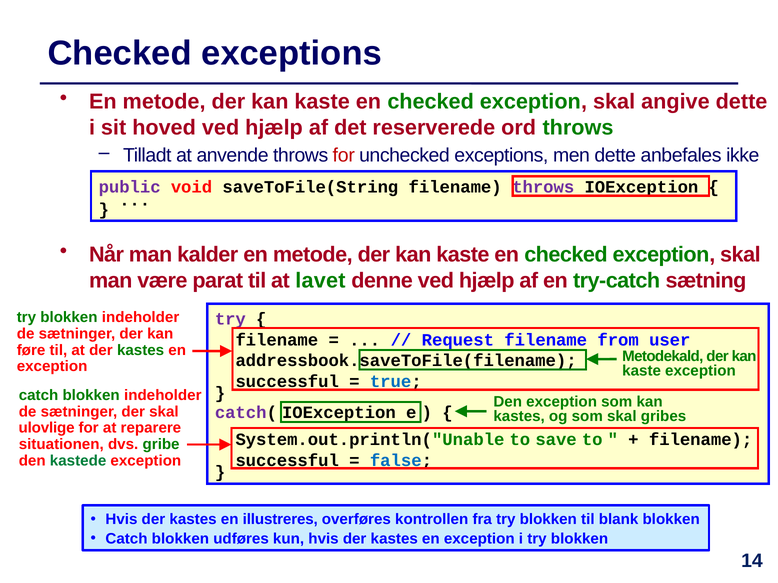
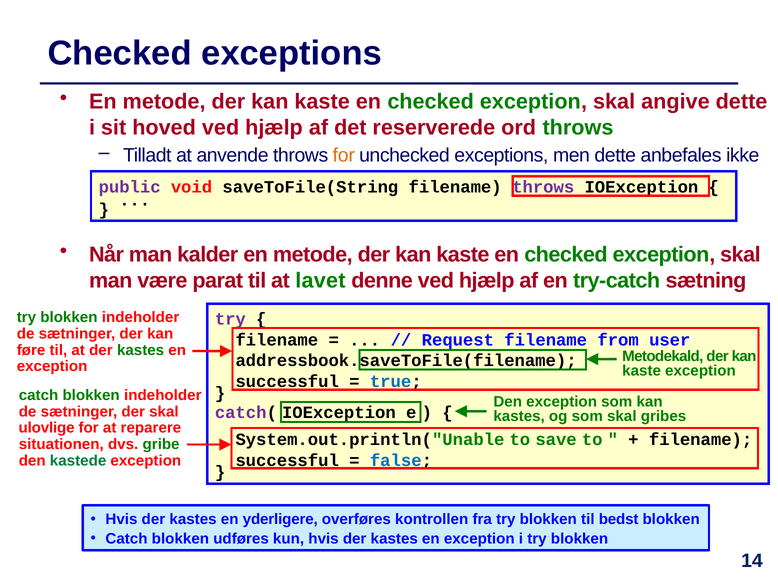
for at (344, 155) colour: red -> orange
illustreres: illustreres -> yderligere
blank: blank -> bedst
